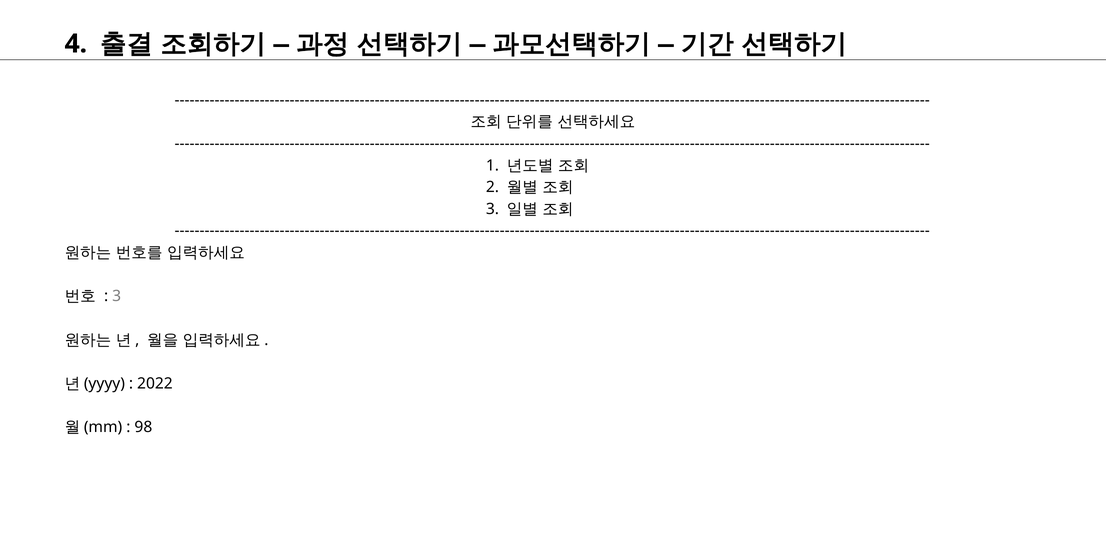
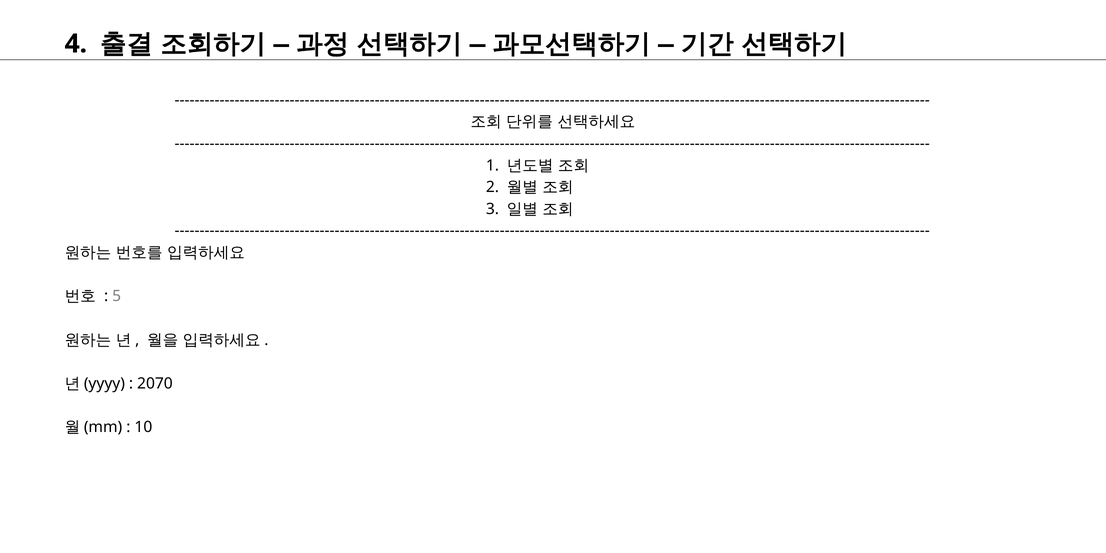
3 at (117, 296): 3 -> 5
2022: 2022 -> 2070
98: 98 -> 10
